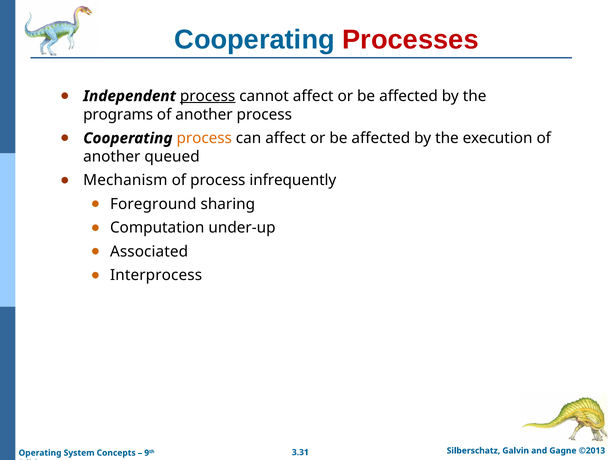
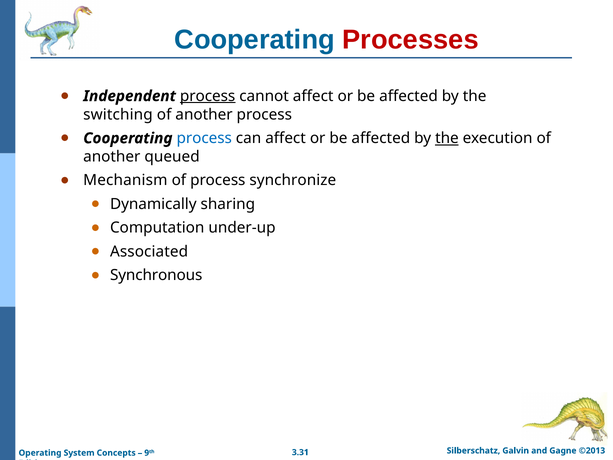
programs: programs -> switching
process at (204, 138) colour: orange -> blue
the at (447, 138) underline: none -> present
infrequently: infrequently -> synchronize
Foreground: Foreground -> Dynamically
Interprocess: Interprocess -> Synchronous
